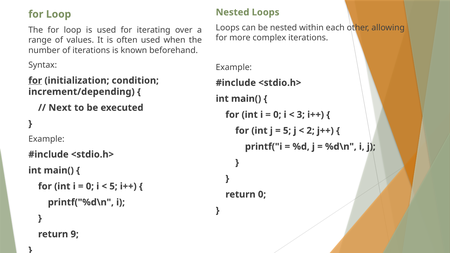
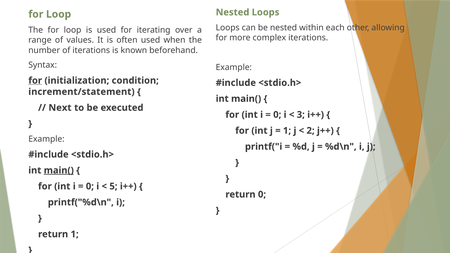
increment/depending: increment/depending -> increment/statement
5 at (287, 131): 5 -> 1
main( at (59, 170) underline: none -> present
return 9: 9 -> 1
